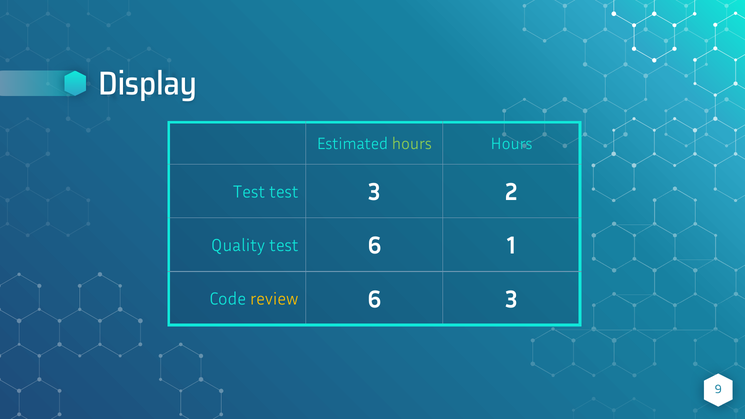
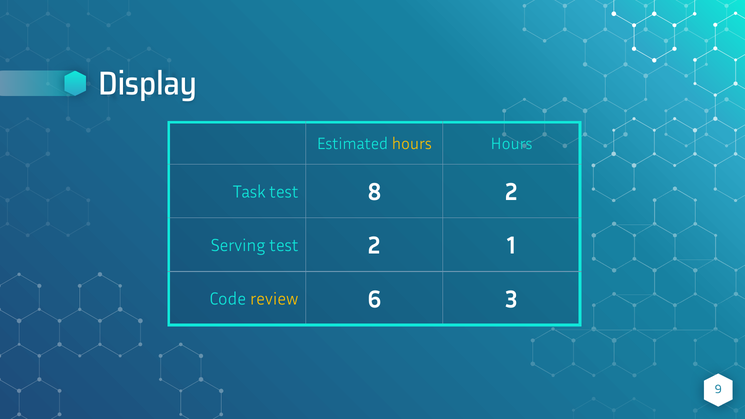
hours at (412, 144) colour: light green -> yellow
Test at (249, 192): Test -> Task
test 3: 3 -> 8
Quality: Quality -> Serving
test 6: 6 -> 2
